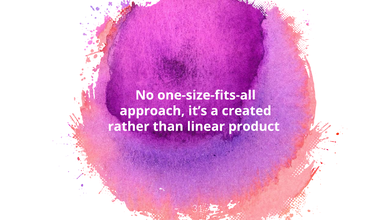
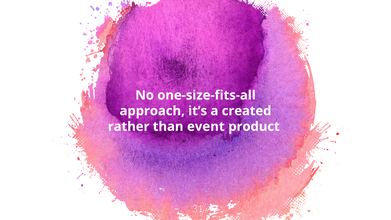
linear: linear -> event
